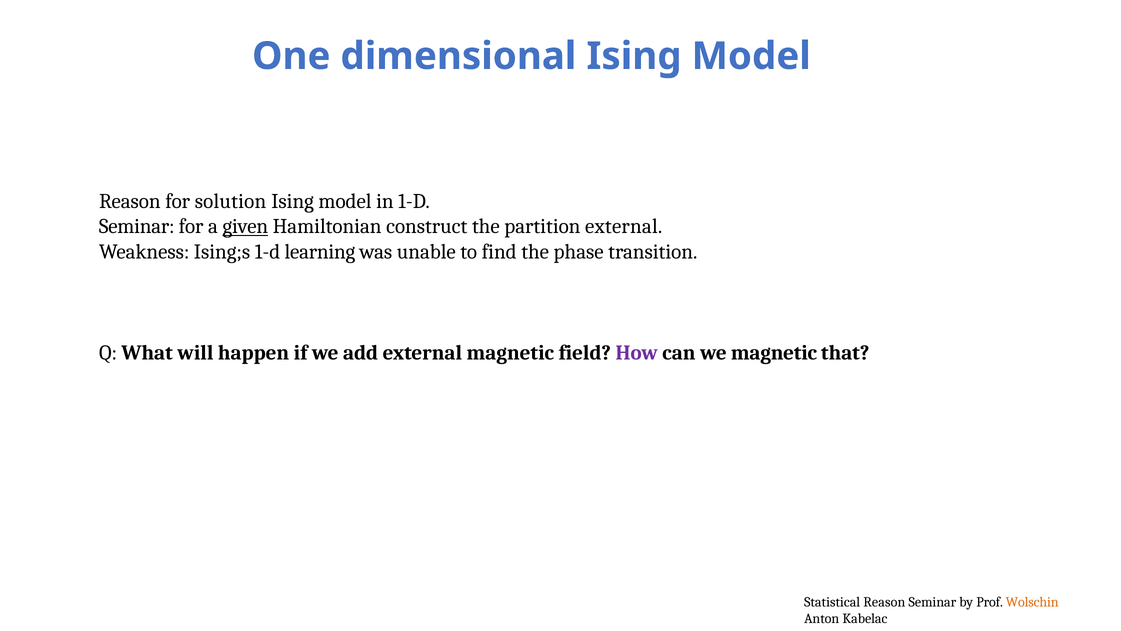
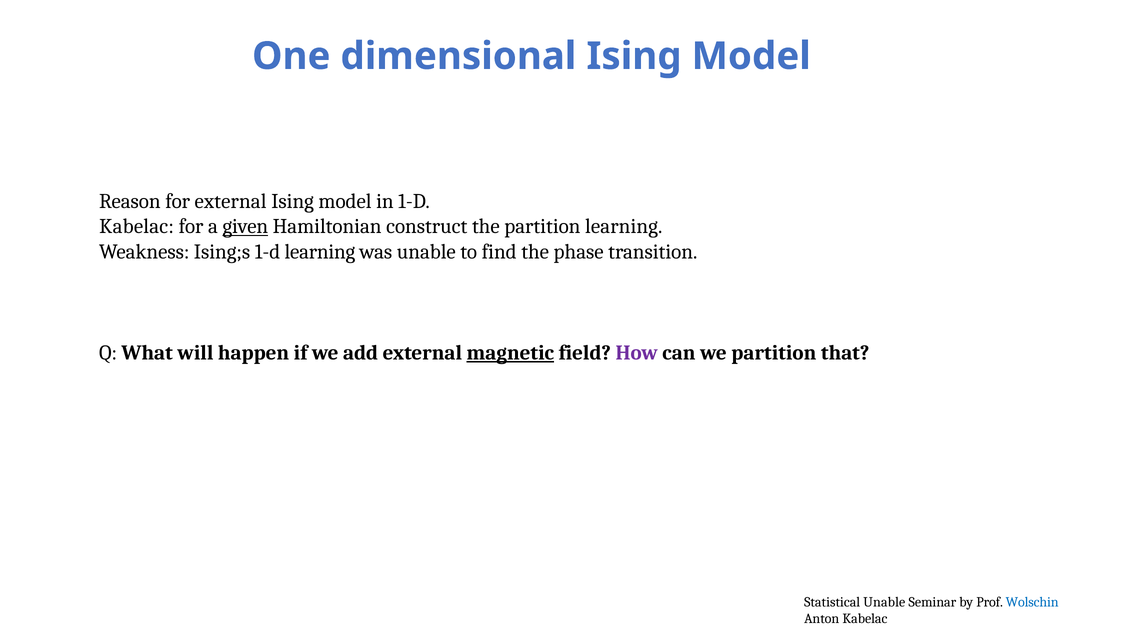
for solution: solution -> external
Seminar at (137, 226): Seminar -> Kabelac
partition external: external -> learning
magnetic at (510, 352) underline: none -> present
we magnetic: magnetic -> partition
Statistical Reason: Reason -> Unable
Wolschin colour: orange -> blue
